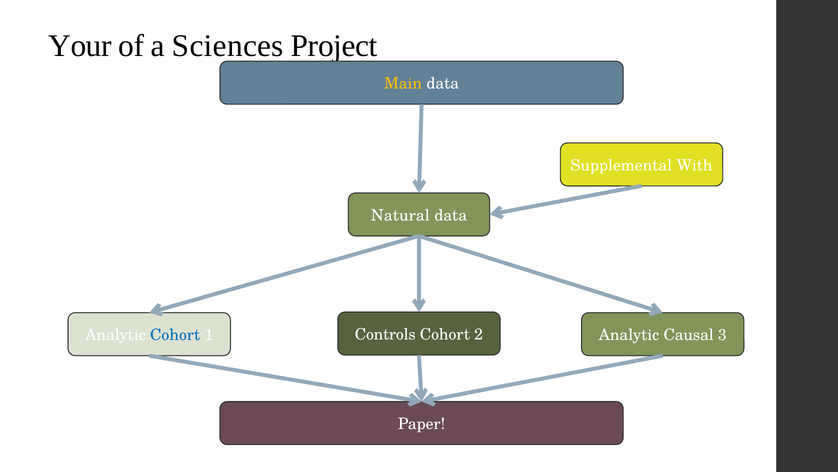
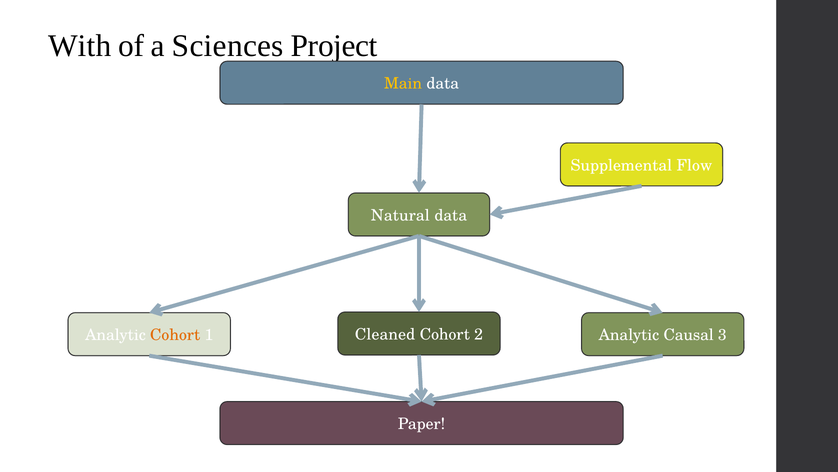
Your: Your -> With
With: With -> Flow
Cohort at (175, 335) colour: blue -> orange
Controls: Controls -> Cleaned
